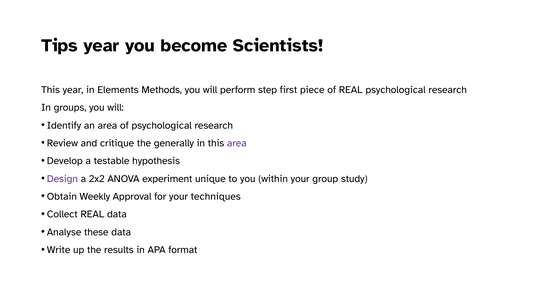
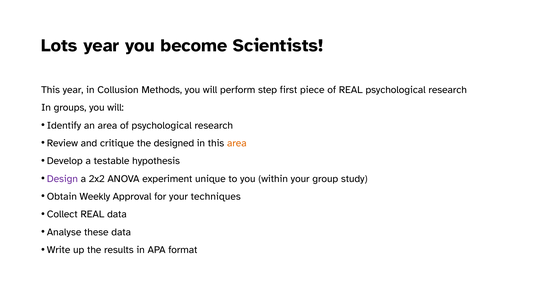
Tips: Tips -> Lots
Elements: Elements -> Collusion
generally: generally -> designed
area at (237, 143) colour: purple -> orange
